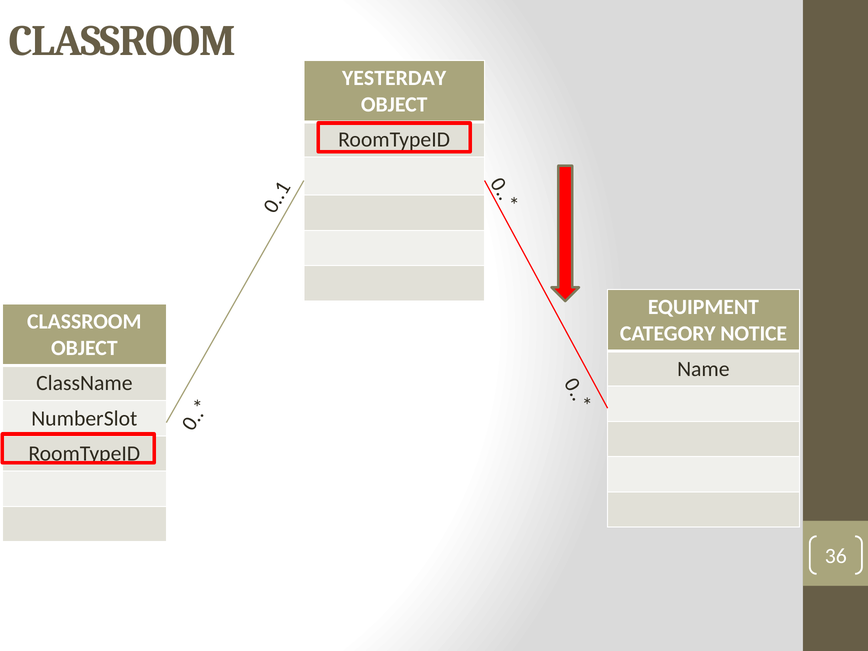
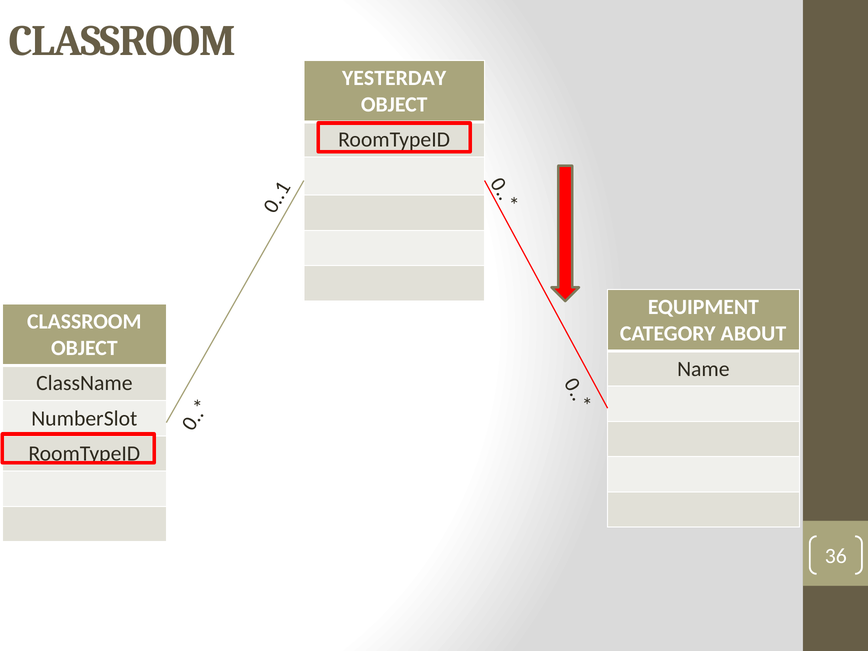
NOTICE: NOTICE -> ABOUT
